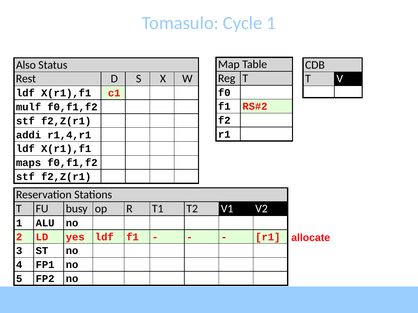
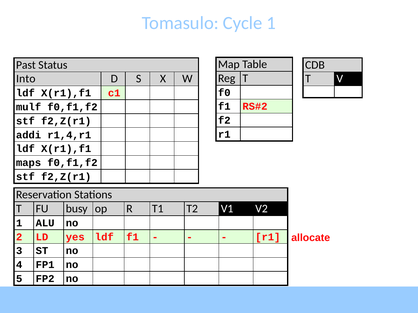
Also: Also -> Past
Rest: Rest -> Into
